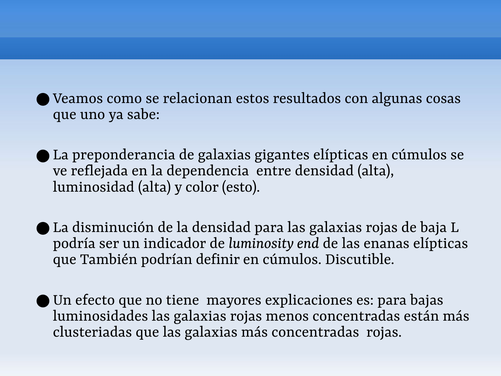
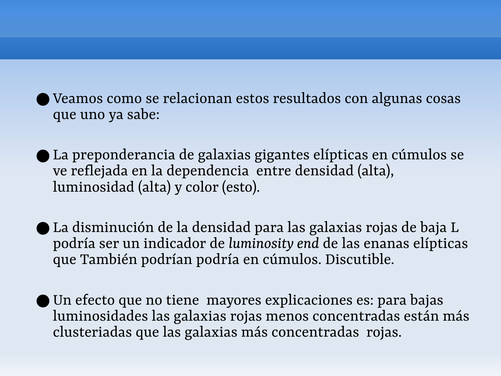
podrían definir: definir -> podría
